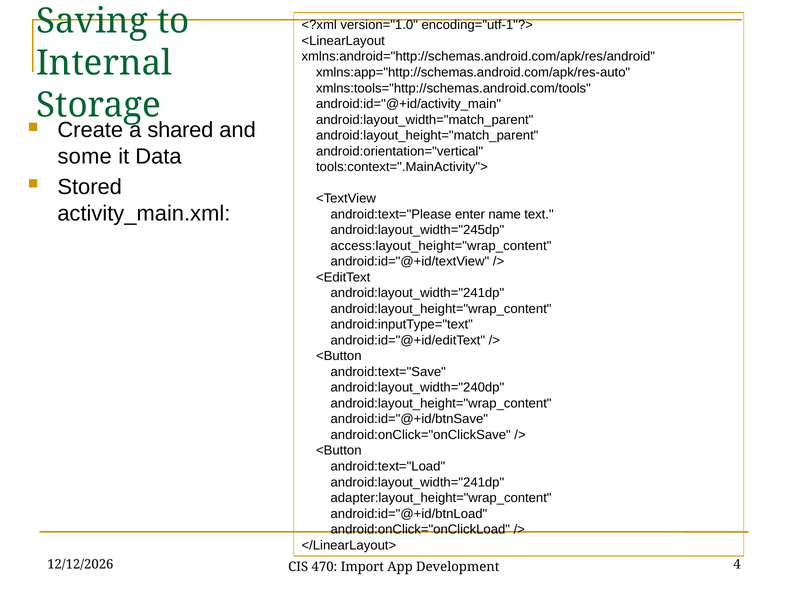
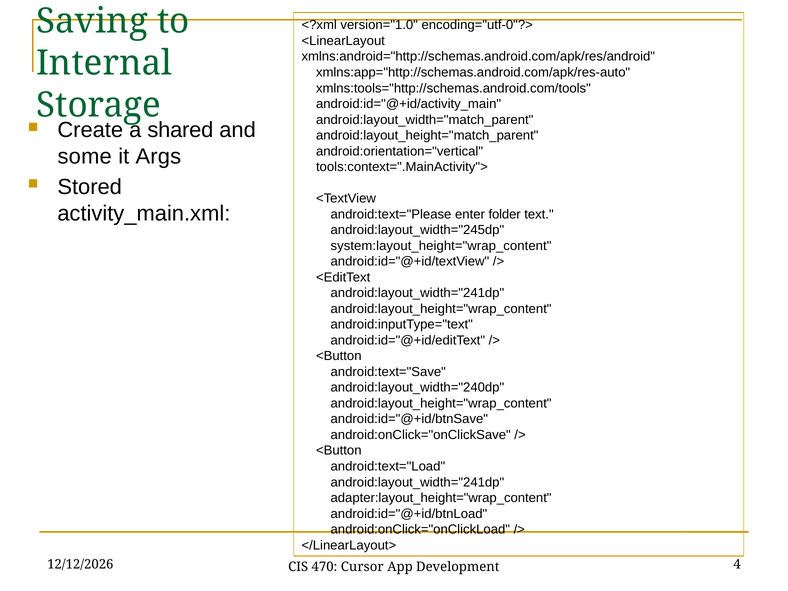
encoding="utf-1"?>: encoding="utf-1"?> -> encoding="utf-0"?>
Data: Data -> Args
name: name -> folder
access:layout_height="wrap_content: access:layout_height="wrap_content -> system:layout_height="wrap_content
Import: Import -> Cursor
